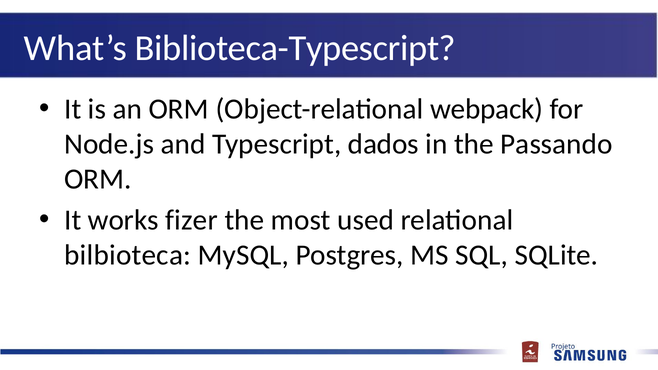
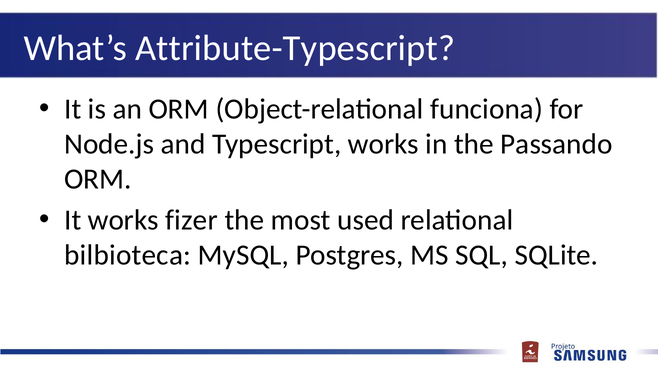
Biblioteca-Typescript: Biblioteca-Typescript -> Attribute-Typescript
webpack: webpack -> funciona
Typescript dados: dados -> works
